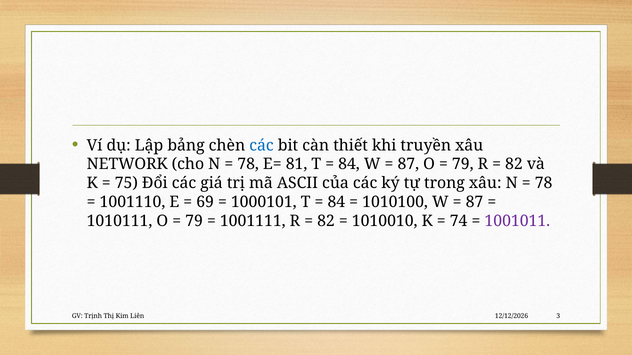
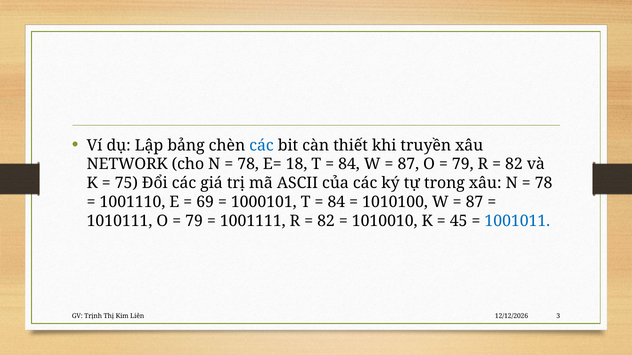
81: 81 -> 18
74: 74 -> 45
1001011 colour: purple -> blue
